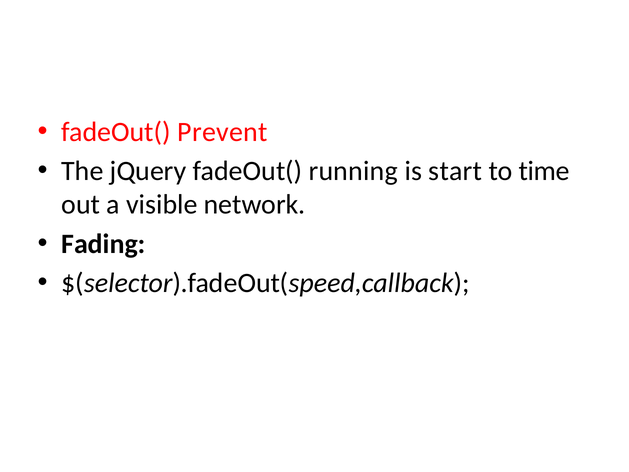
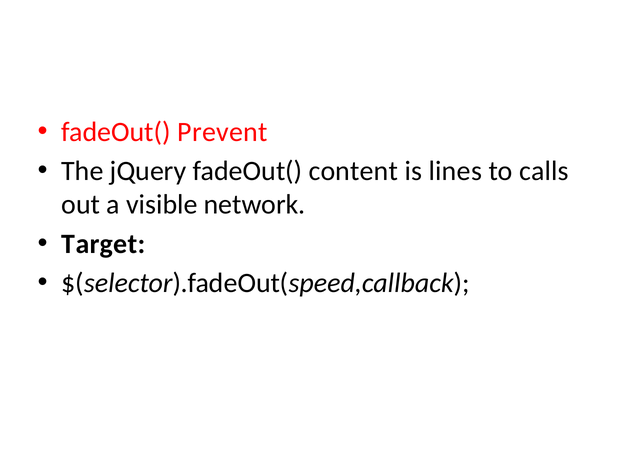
running: running -> content
start: start -> lines
time: time -> calls
Fading: Fading -> Target
